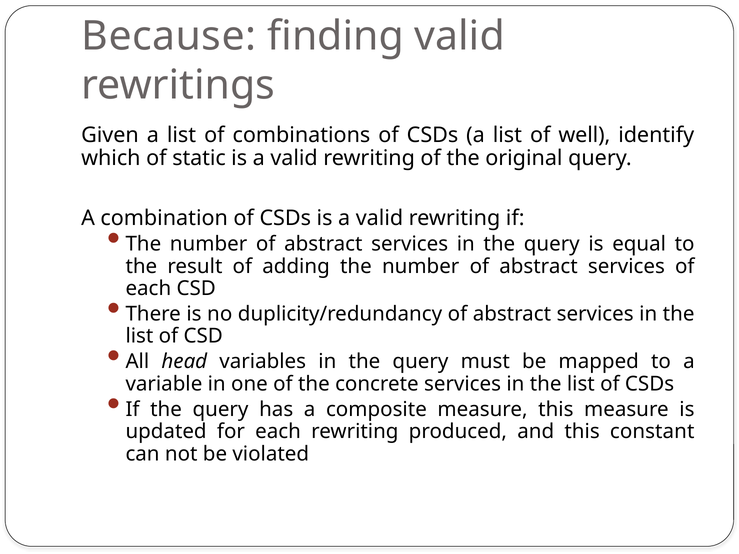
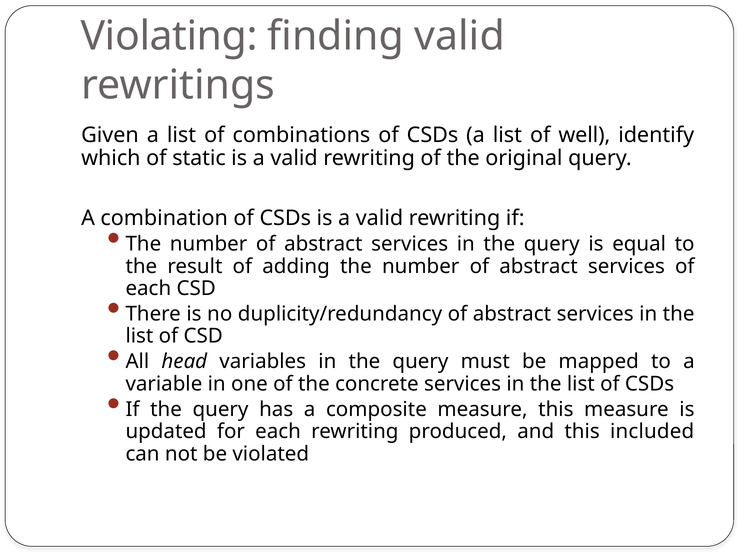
Because: Because -> Violating
constant: constant -> included
